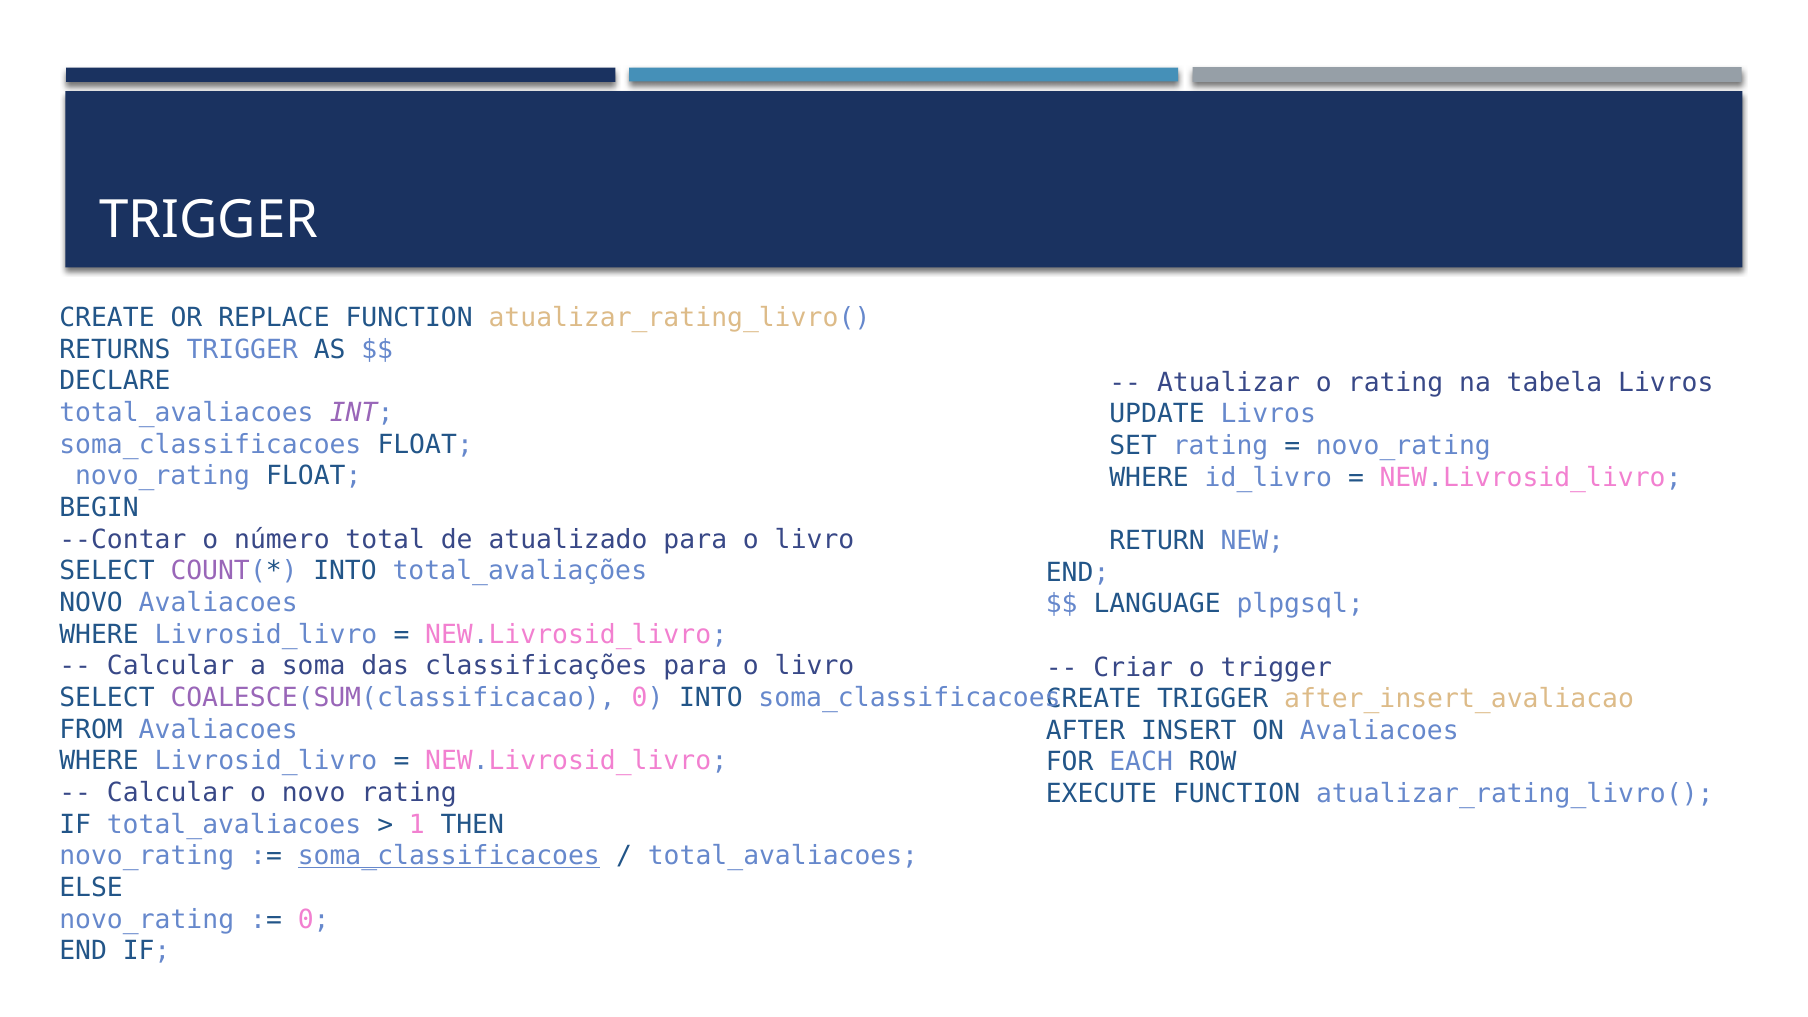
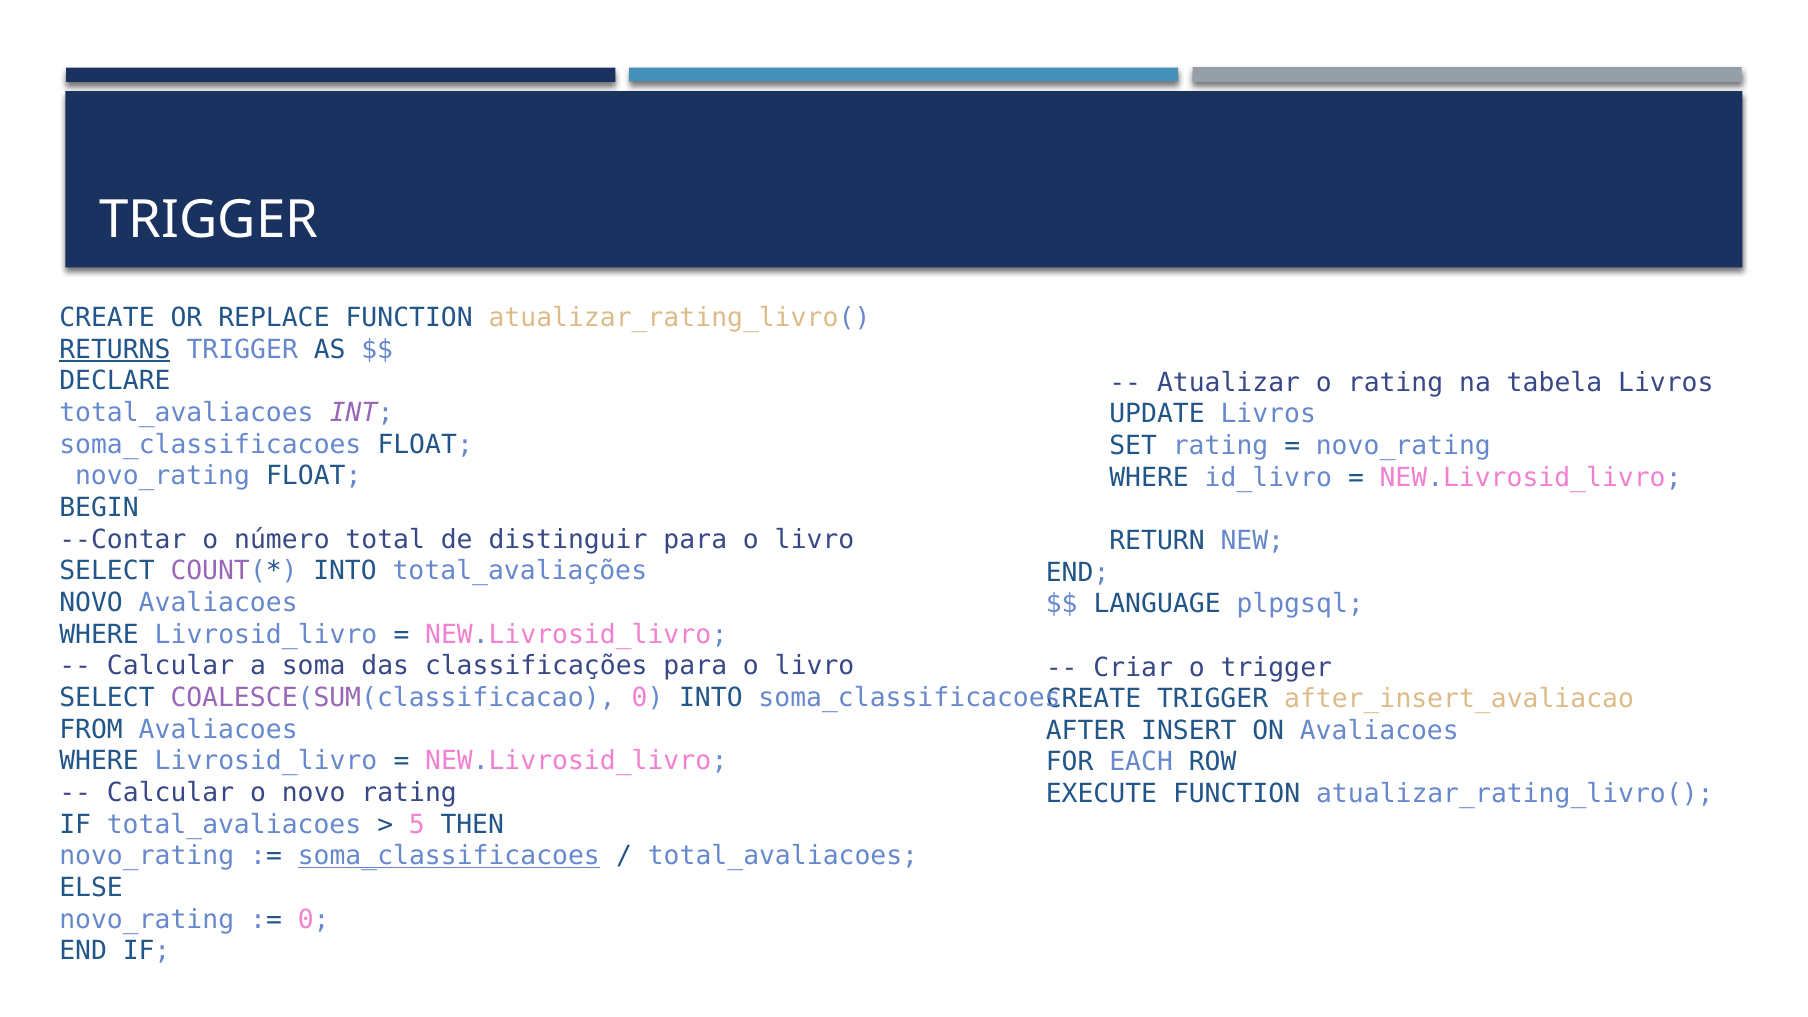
RETURNS underline: none -> present
atualizado: atualizado -> distinguir
1: 1 -> 5
